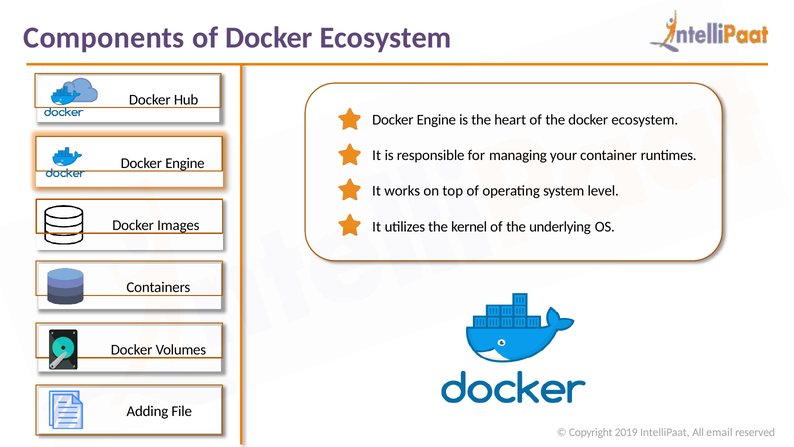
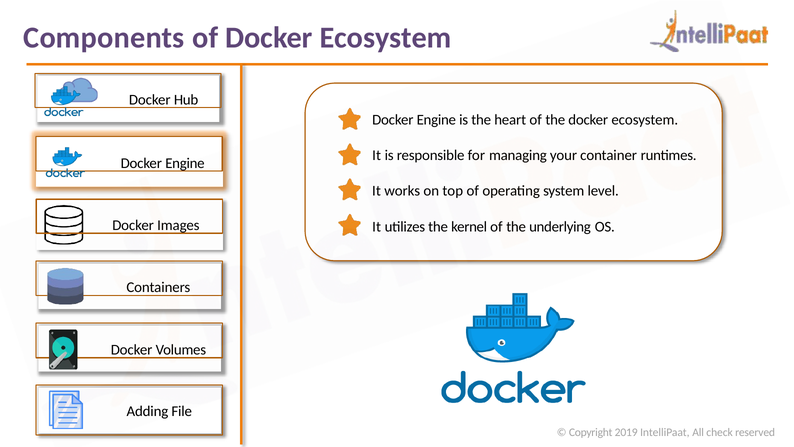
email: email -> check
